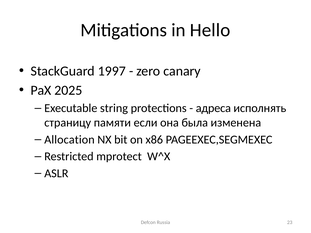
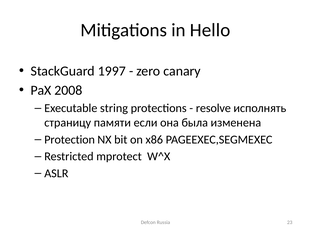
2025: 2025 -> 2008
адреса: адреса -> resolve
Allocation: Allocation -> Protection
